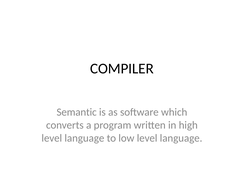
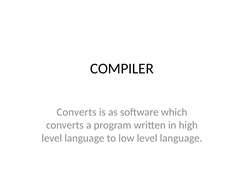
Semantic at (77, 112): Semantic -> Converts
